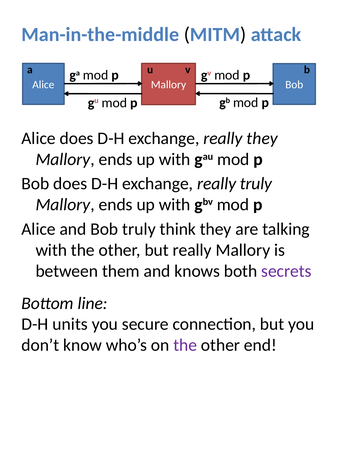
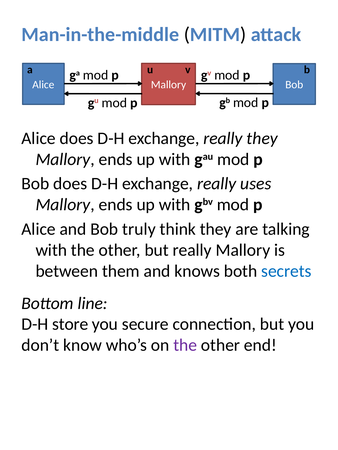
really truly: truly -> uses
secrets colour: purple -> blue
units: units -> store
